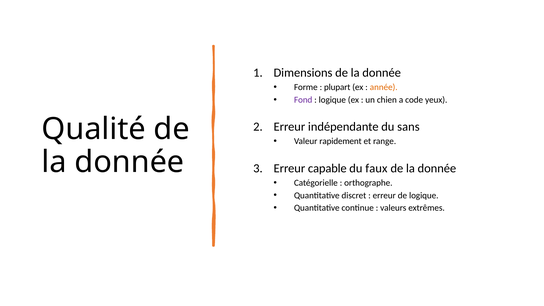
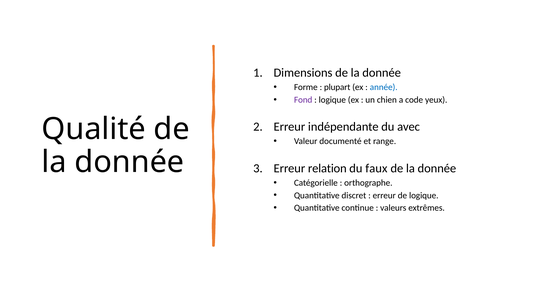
année colour: orange -> blue
sans: sans -> avec
rapidement: rapidement -> documenté
capable: capable -> relation
